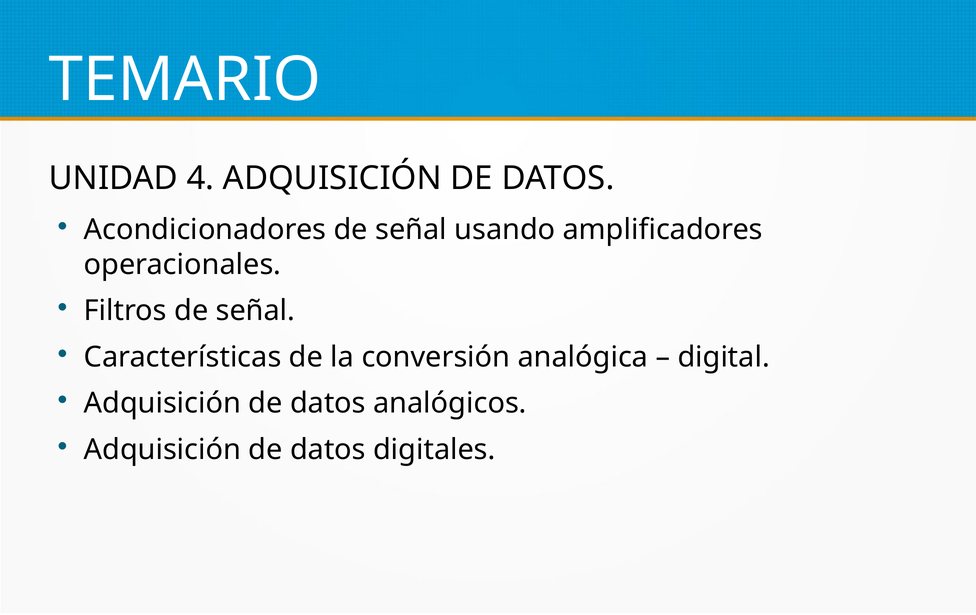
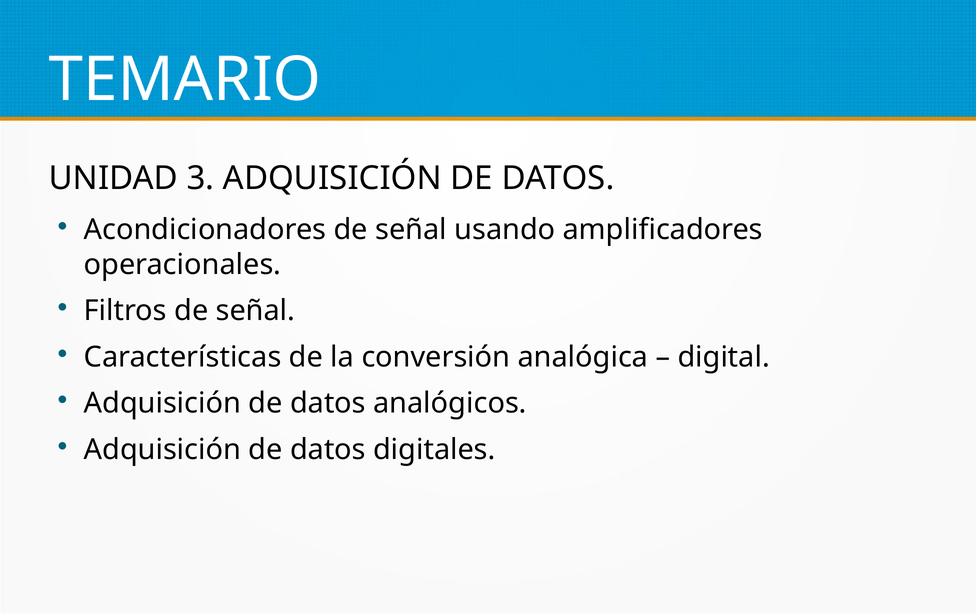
4: 4 -> 3
